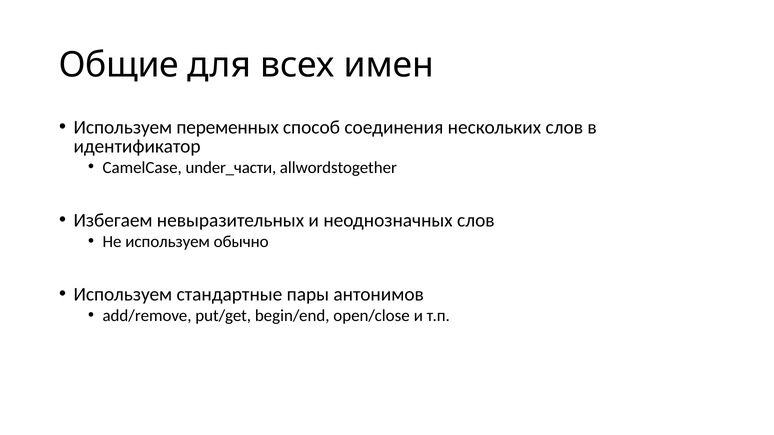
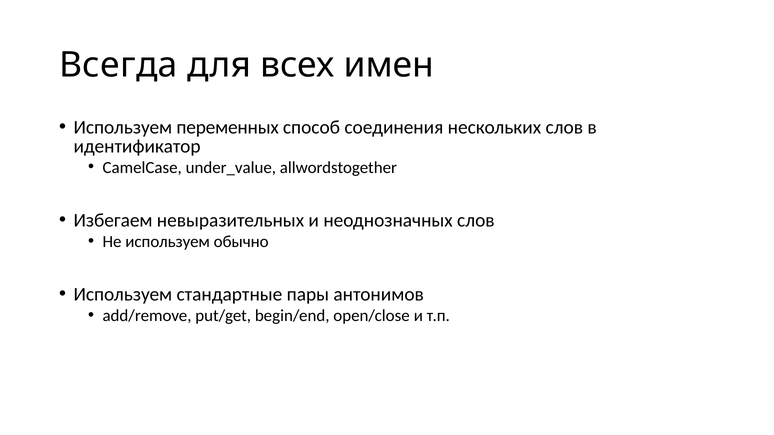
Общие: Общие -> Всегда
under_части: under_части -> under_value
